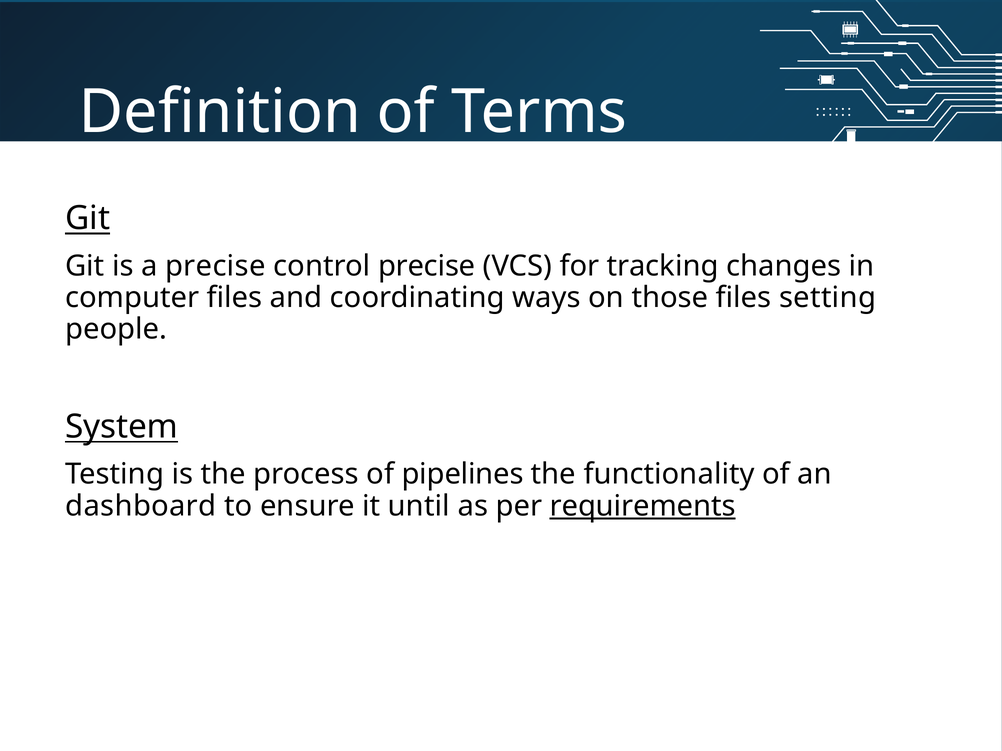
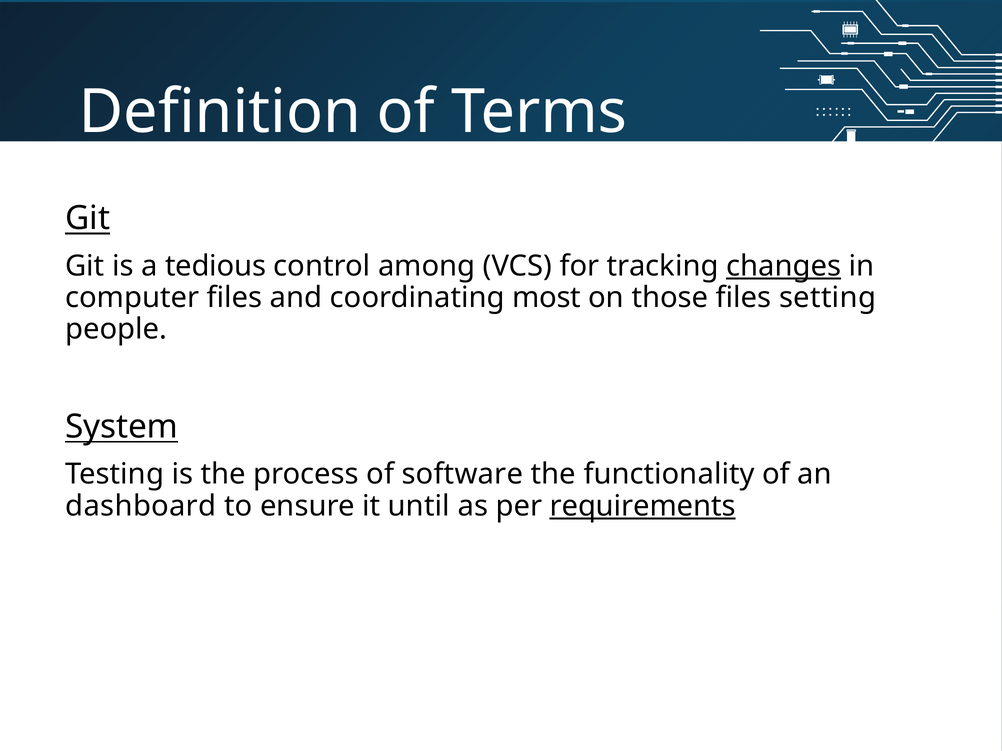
a precise: precise -> tedious
control precise: precise -> among
changes underline: none -> present
ways: ways -> most
pipelines: pipelines -> software
